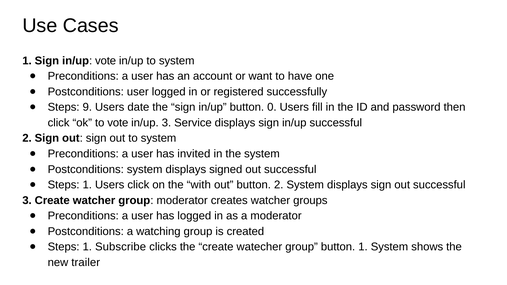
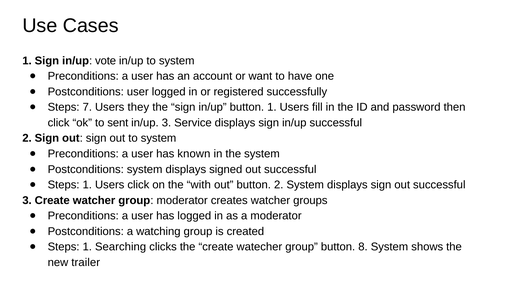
9: 9 -> 7
date: date -> they
button 0: 0 -> 1
to vote: vote -> sent
invited: invited -> known
Subscribe: Subscribe -> Searching
button 1: 1 -> 8
